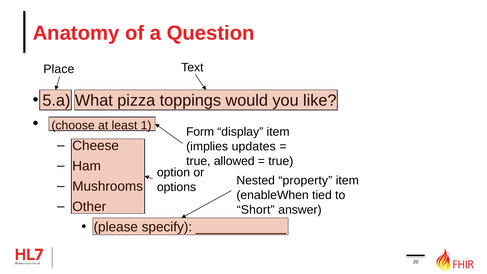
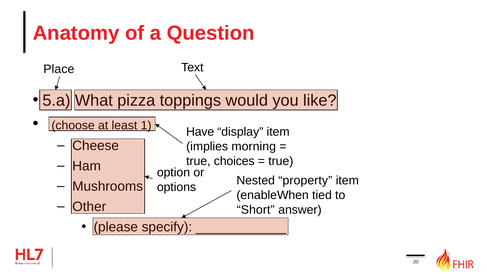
Form: Form -> Have
updates: updates -> morning
allowed: allowed -> choices
